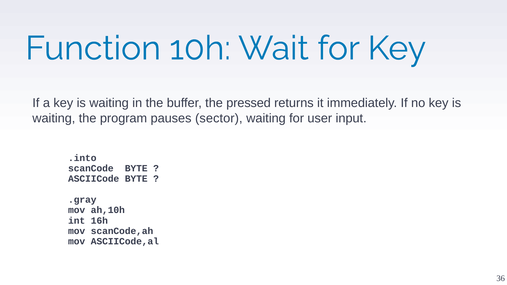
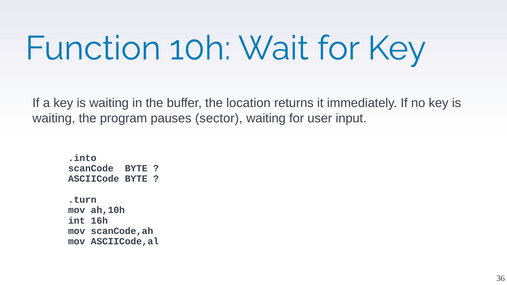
pressed: pressed -> location
.gray: .gray -> .turn
